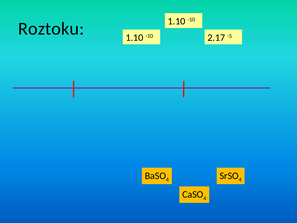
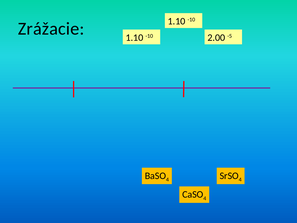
Roztoku: Roztoku -> Zrážacie
2.17: 2.17 -> 2.00
